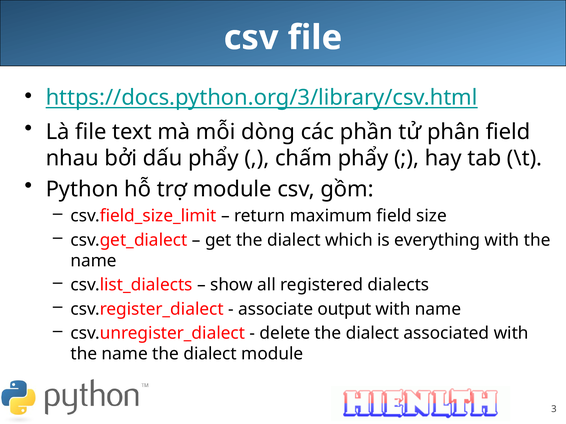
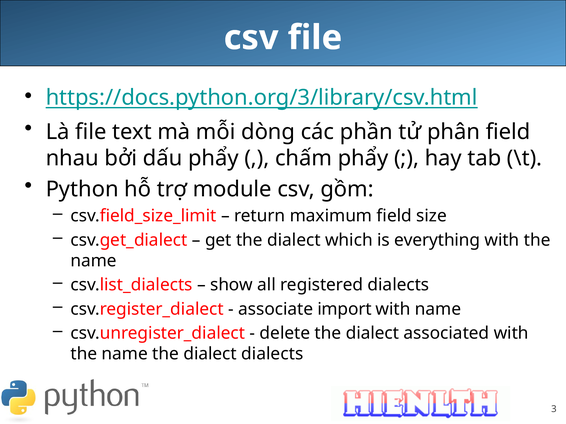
output: output -> import
dialect module: module -> dialects
